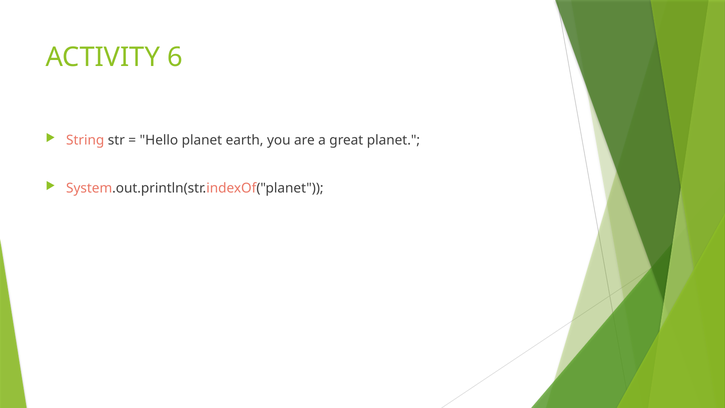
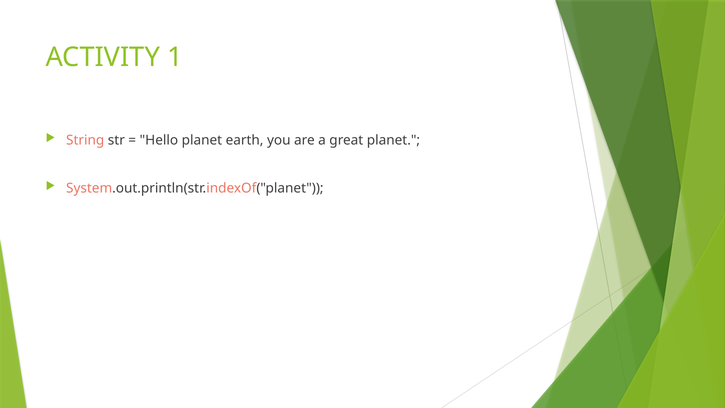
6: 6 -> 1
